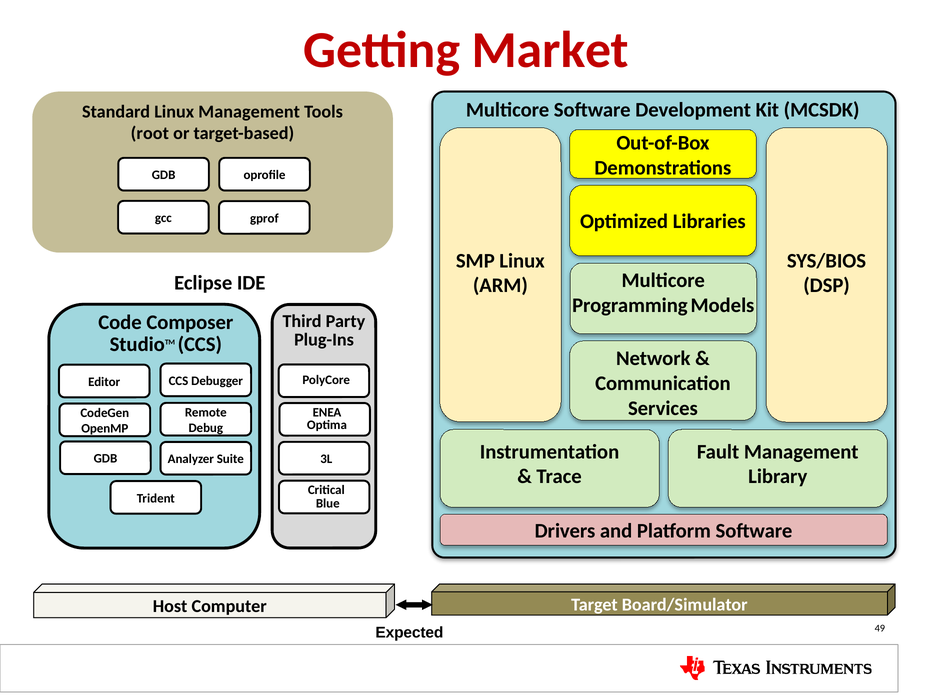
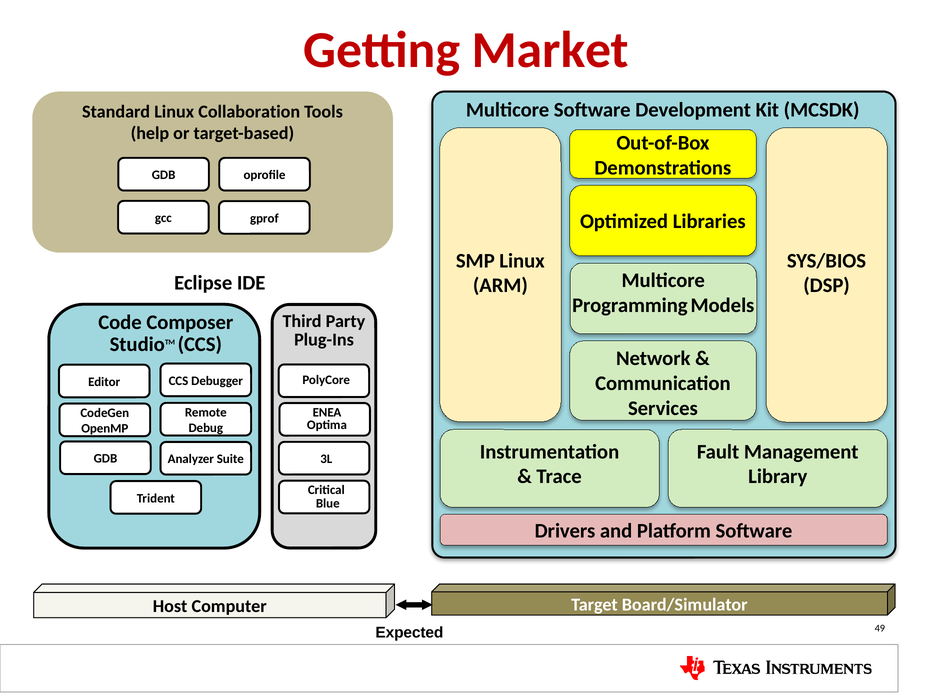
Linux Management: Management -> Collaboration
root: root -> help
